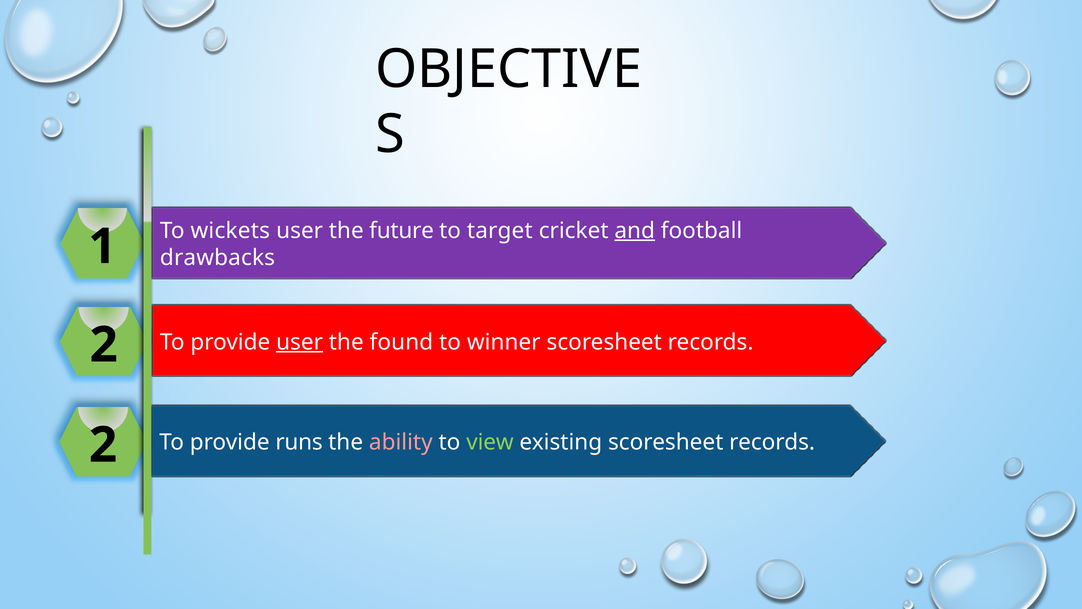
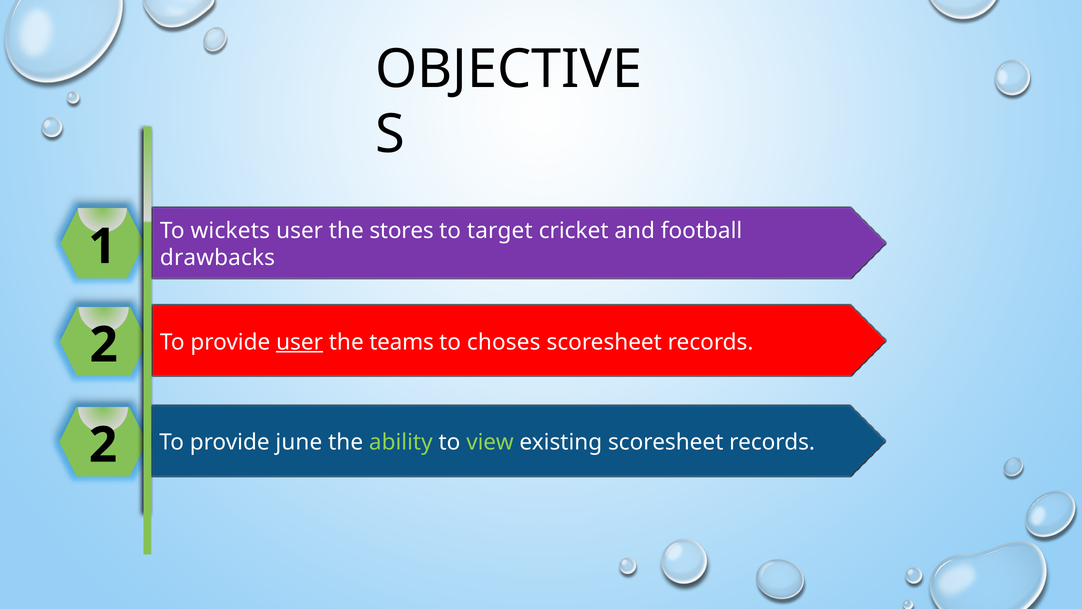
future: future -> stores
and underline: present -> none
found: found -> teams
winner: winner -> choses
runs: runs -> june
ability colour: pink -> light green
